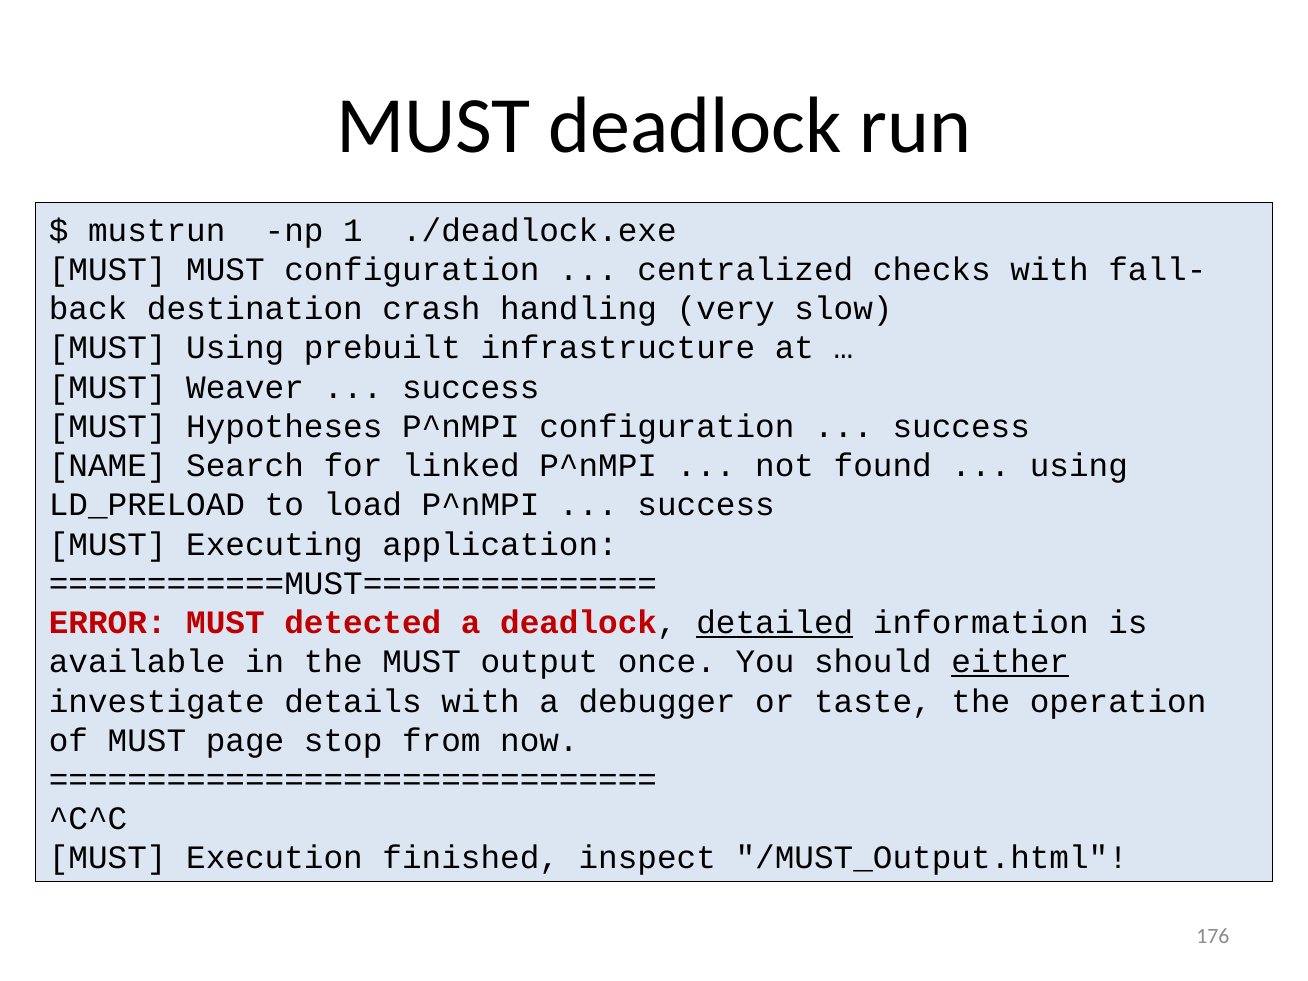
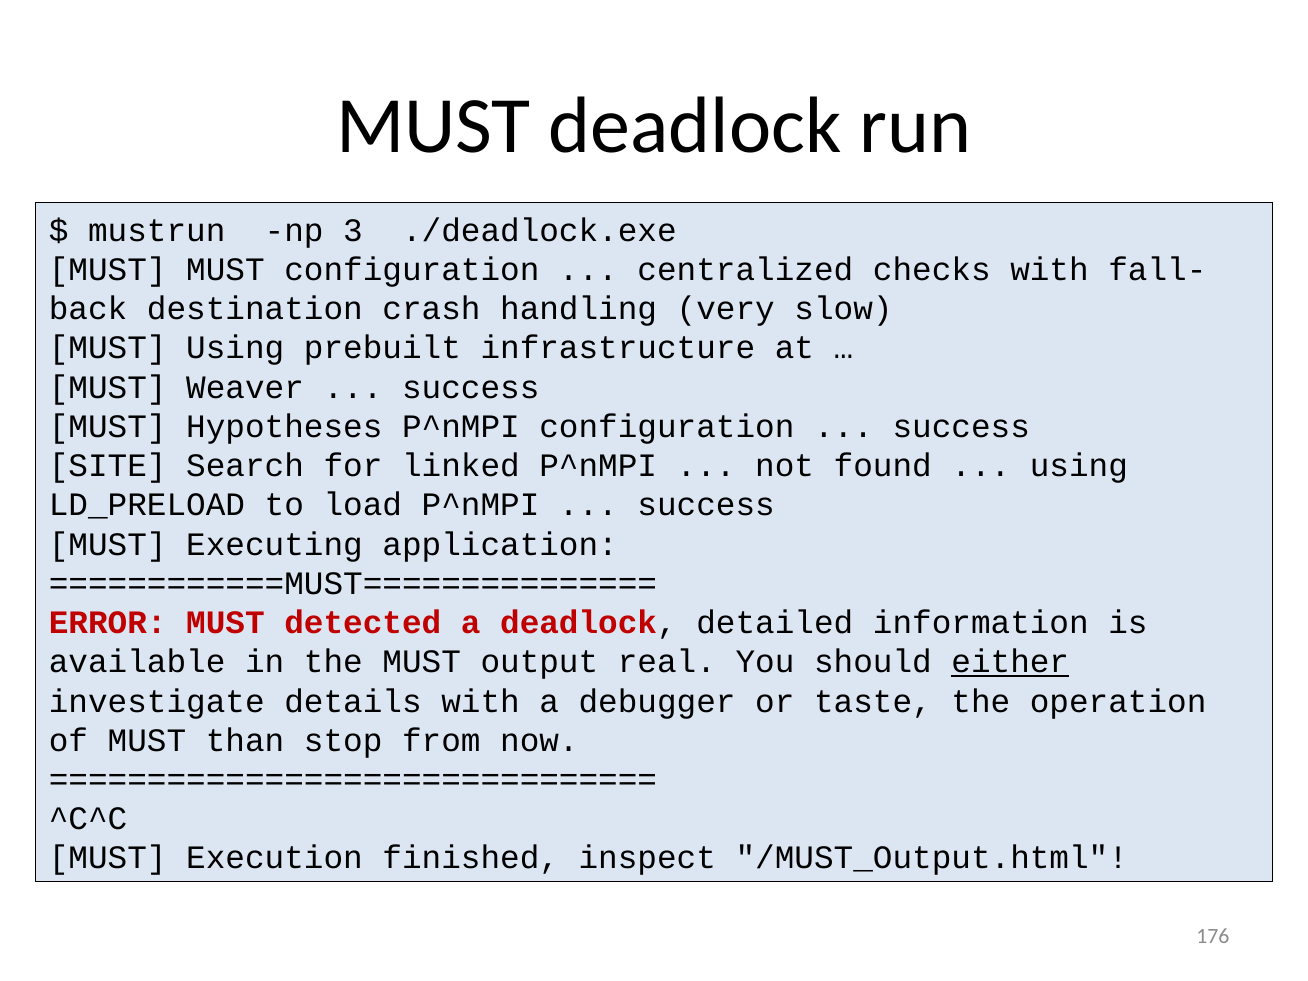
1: 1 -> 3
NAME: NAME -> SITE
detailed underline: present -> none
once: once -> real
page: page -> than
